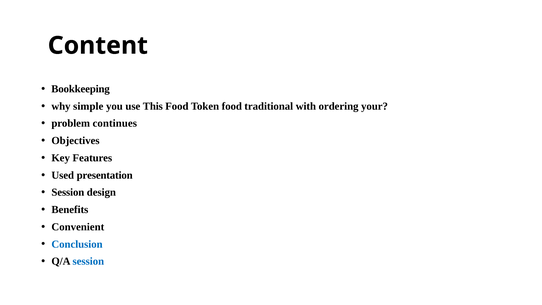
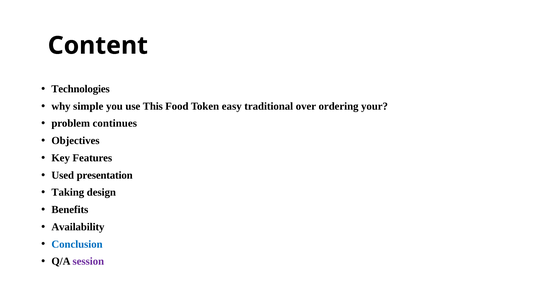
Bookkeeping: Bookkeeping -> Technologies
Token food: food -> easy
with: with -> over
Session at (68, 192): Session -> Taking
Convenient: Convenient -> Availability
session at (88, 261) colour: blue -> purple
